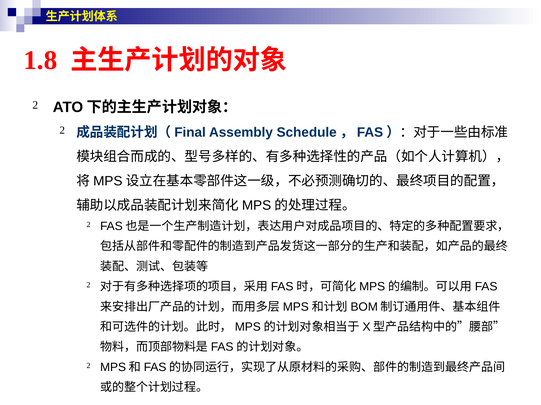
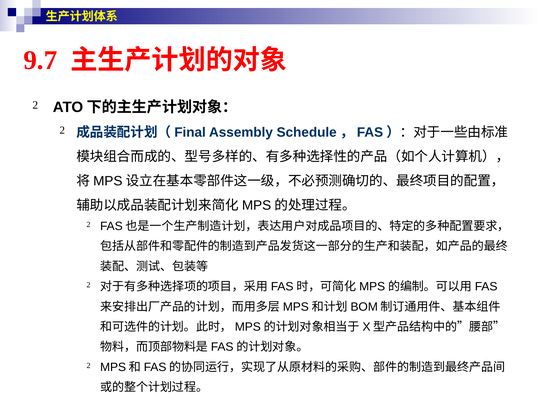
1.8: 1.8 -> 9.7
